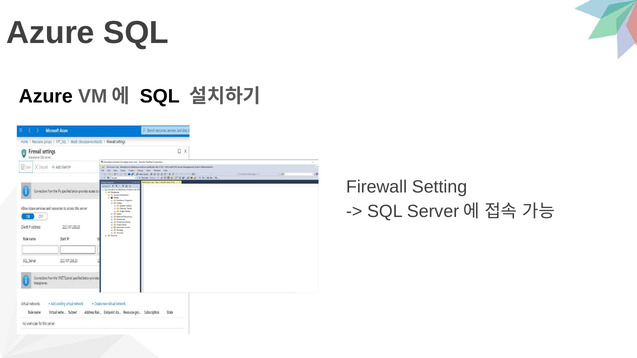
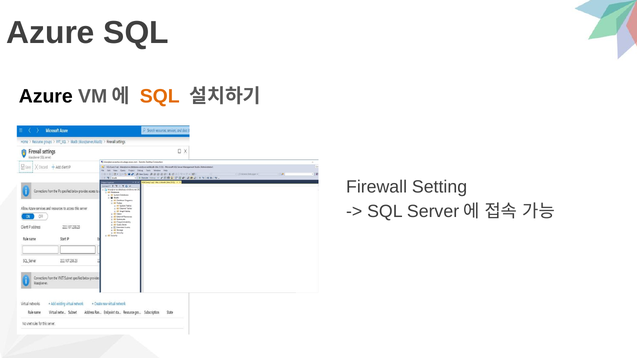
SQL at (160, 96) colour: black -> orange
